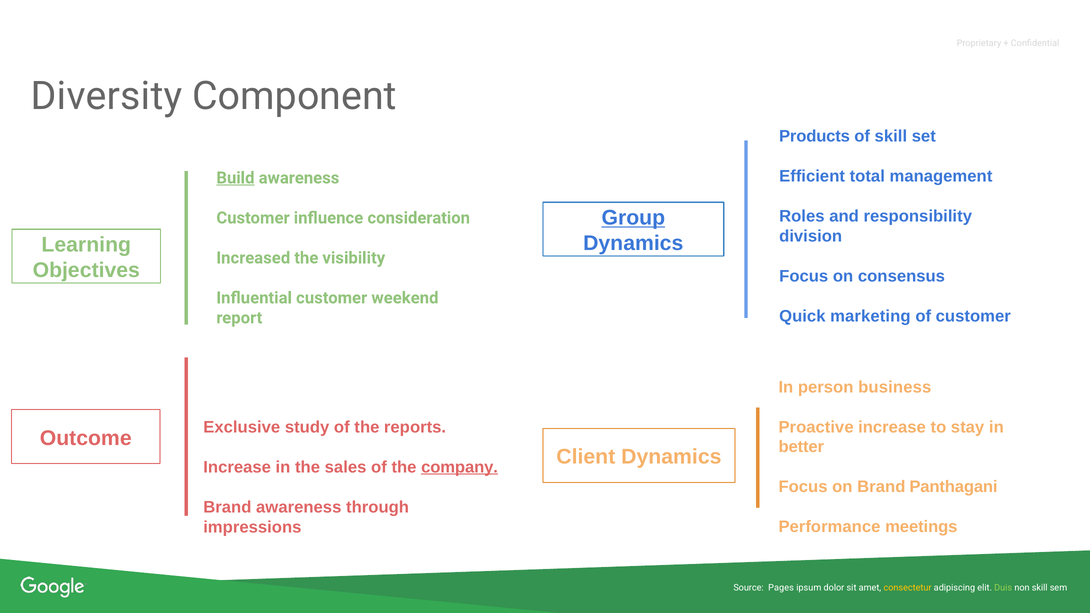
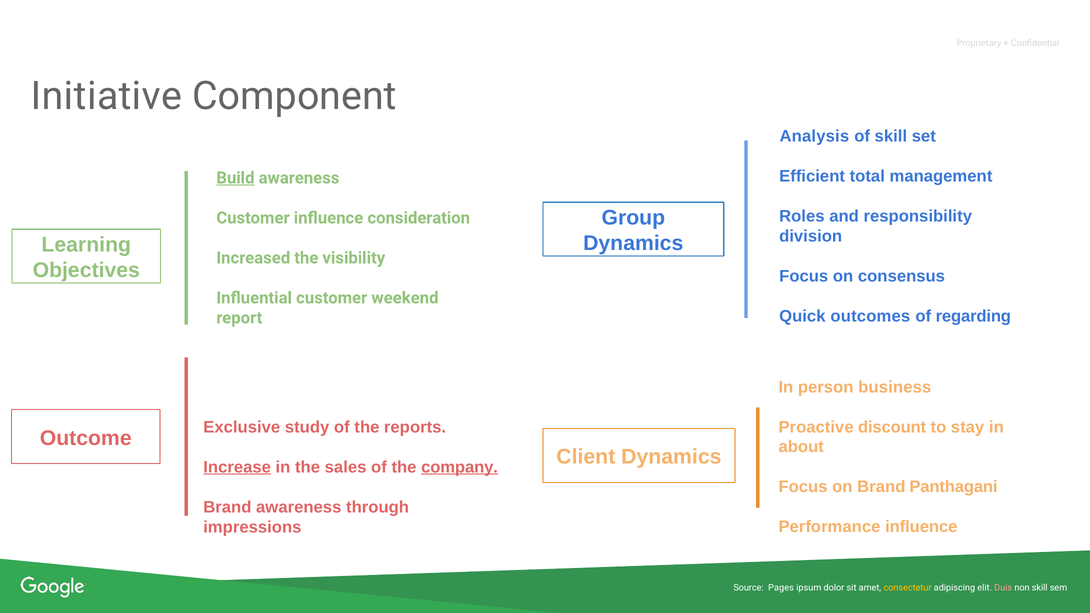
Diversity: Diversity -> Initiative
Products: Products -> Analysis
Group underline: present -> none
marketing: marketing -> outcomes
of customer: customer -> regarding
Proactive increase: increase -> discount
better: better -> about
Increase at (237, 467) underline: none -> present
Performance meetings: meetings -> influence
Duis colour: light green -> pink
